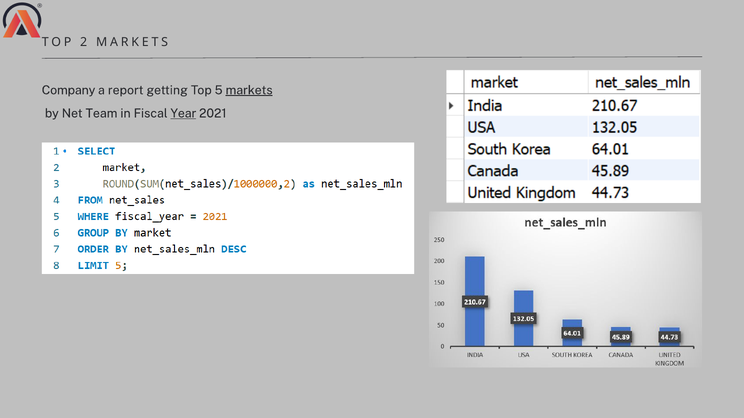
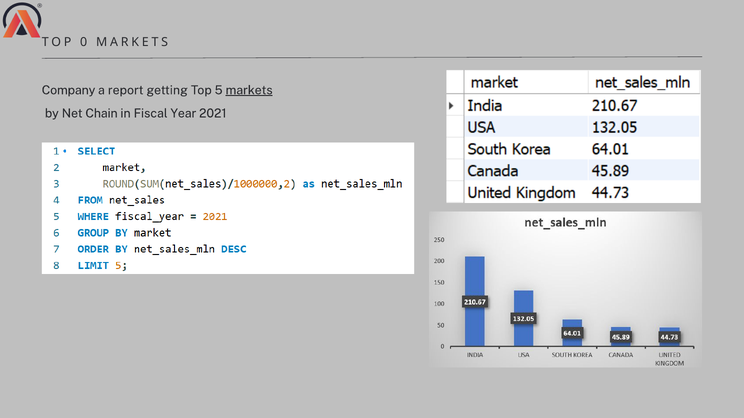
2: 2 -> 0
Team: Team -> Chain
Year underline: present -> none
